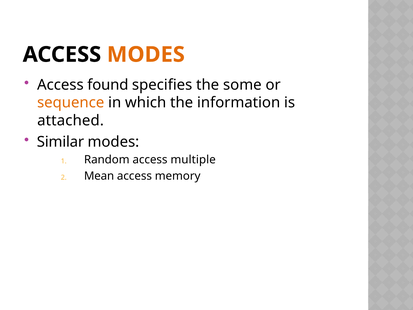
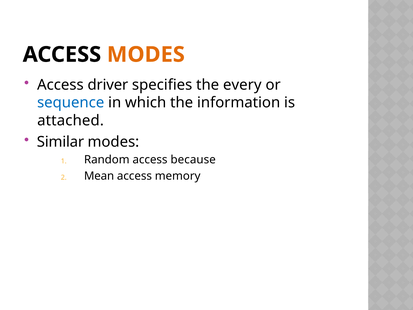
found: found -> driver
some: some -> every
sequence colour: orange -> blue
multiple: multiple -> because
